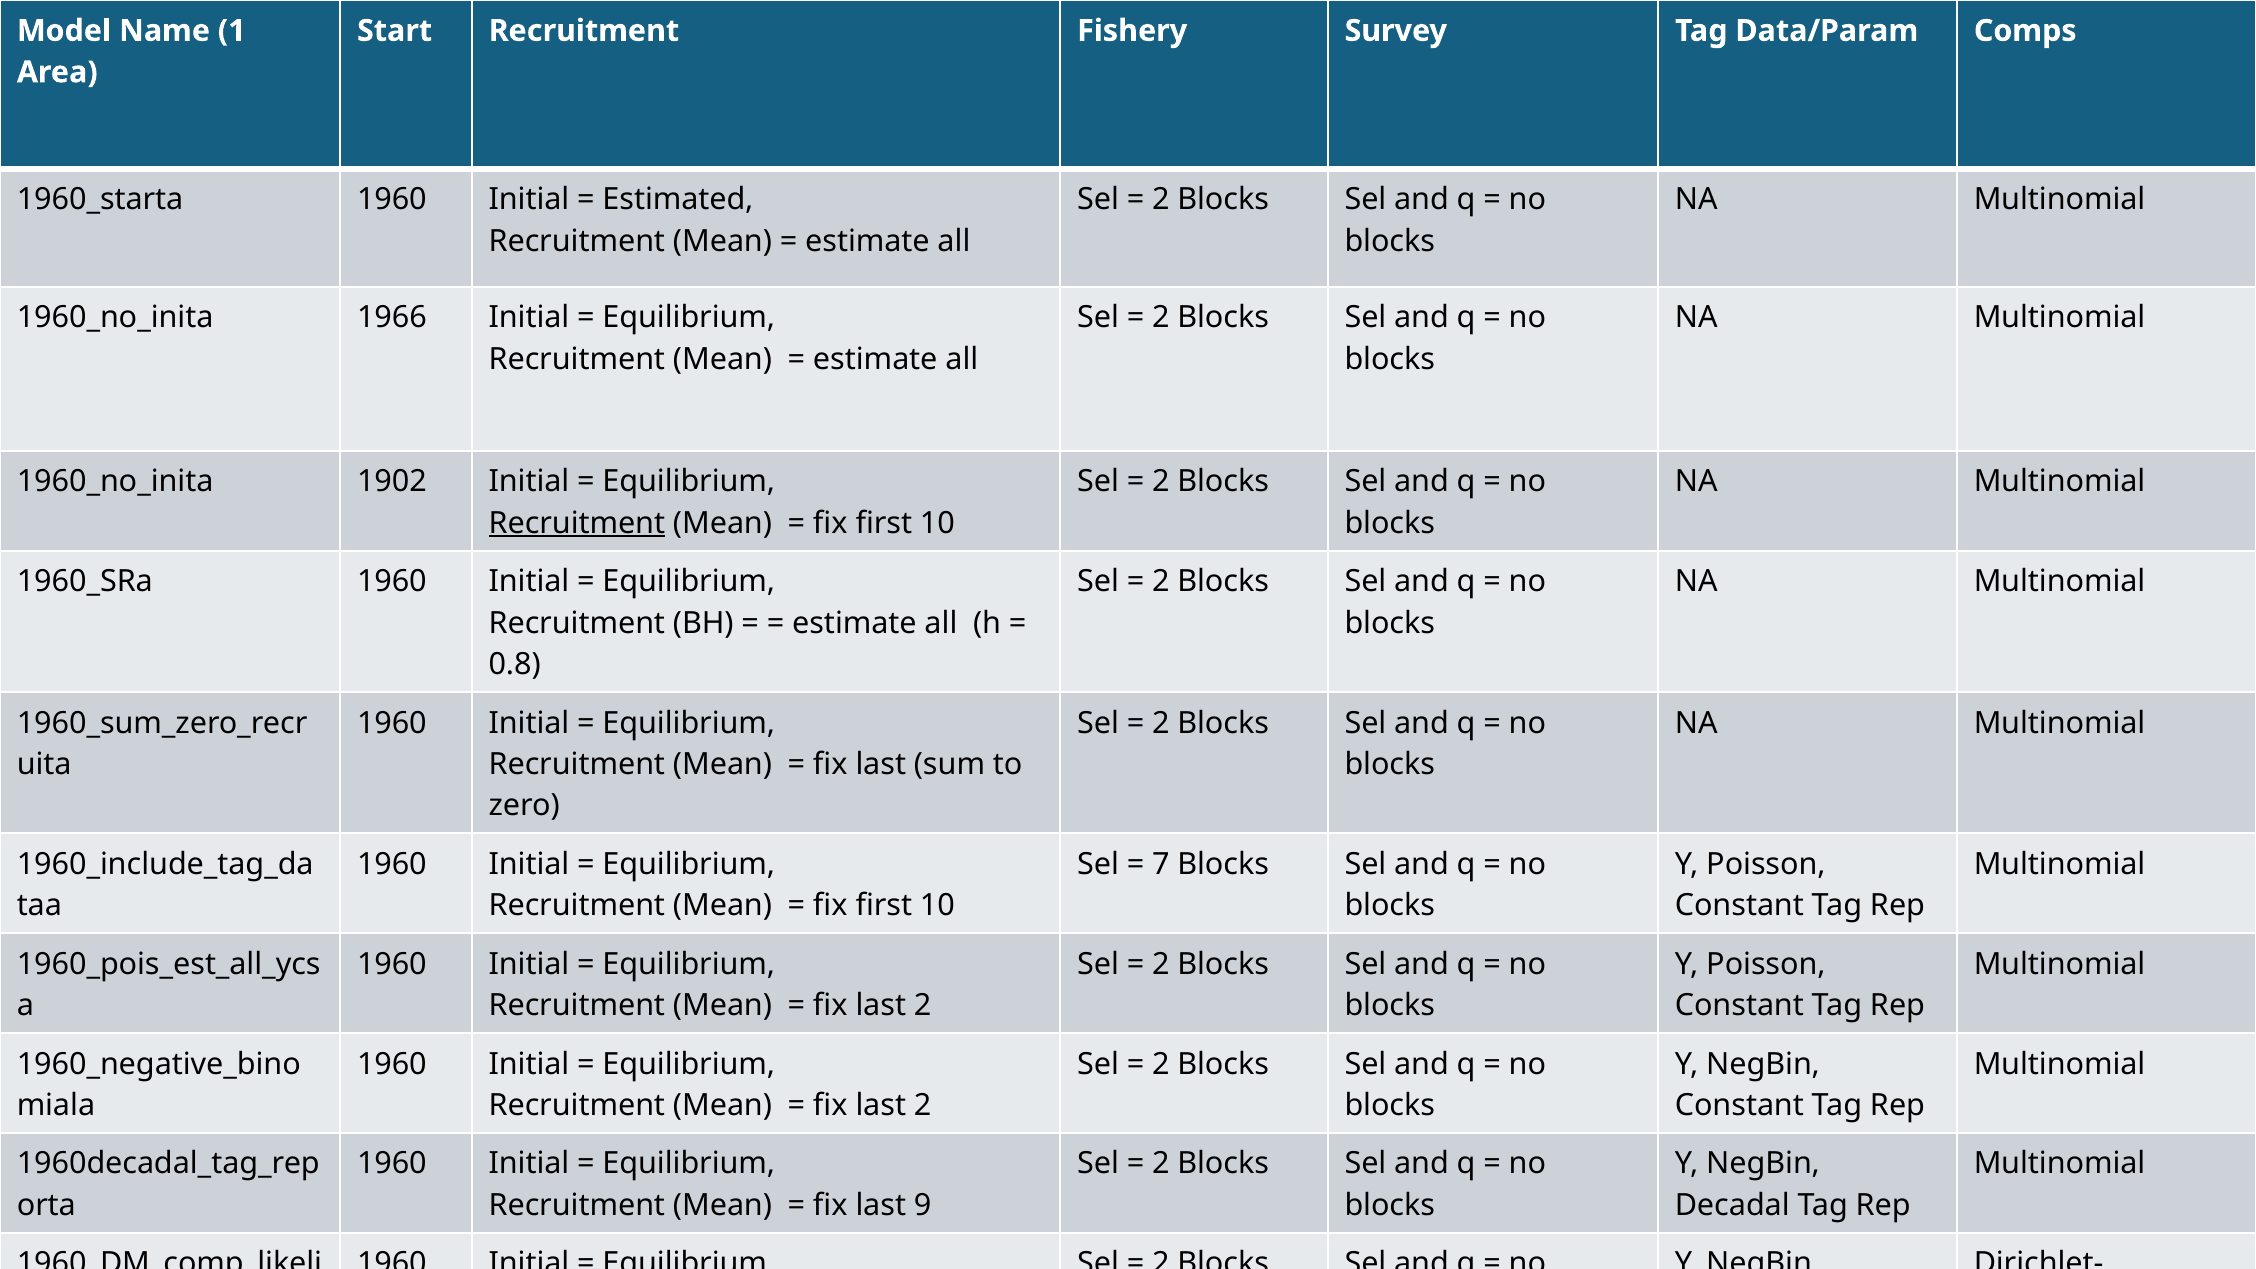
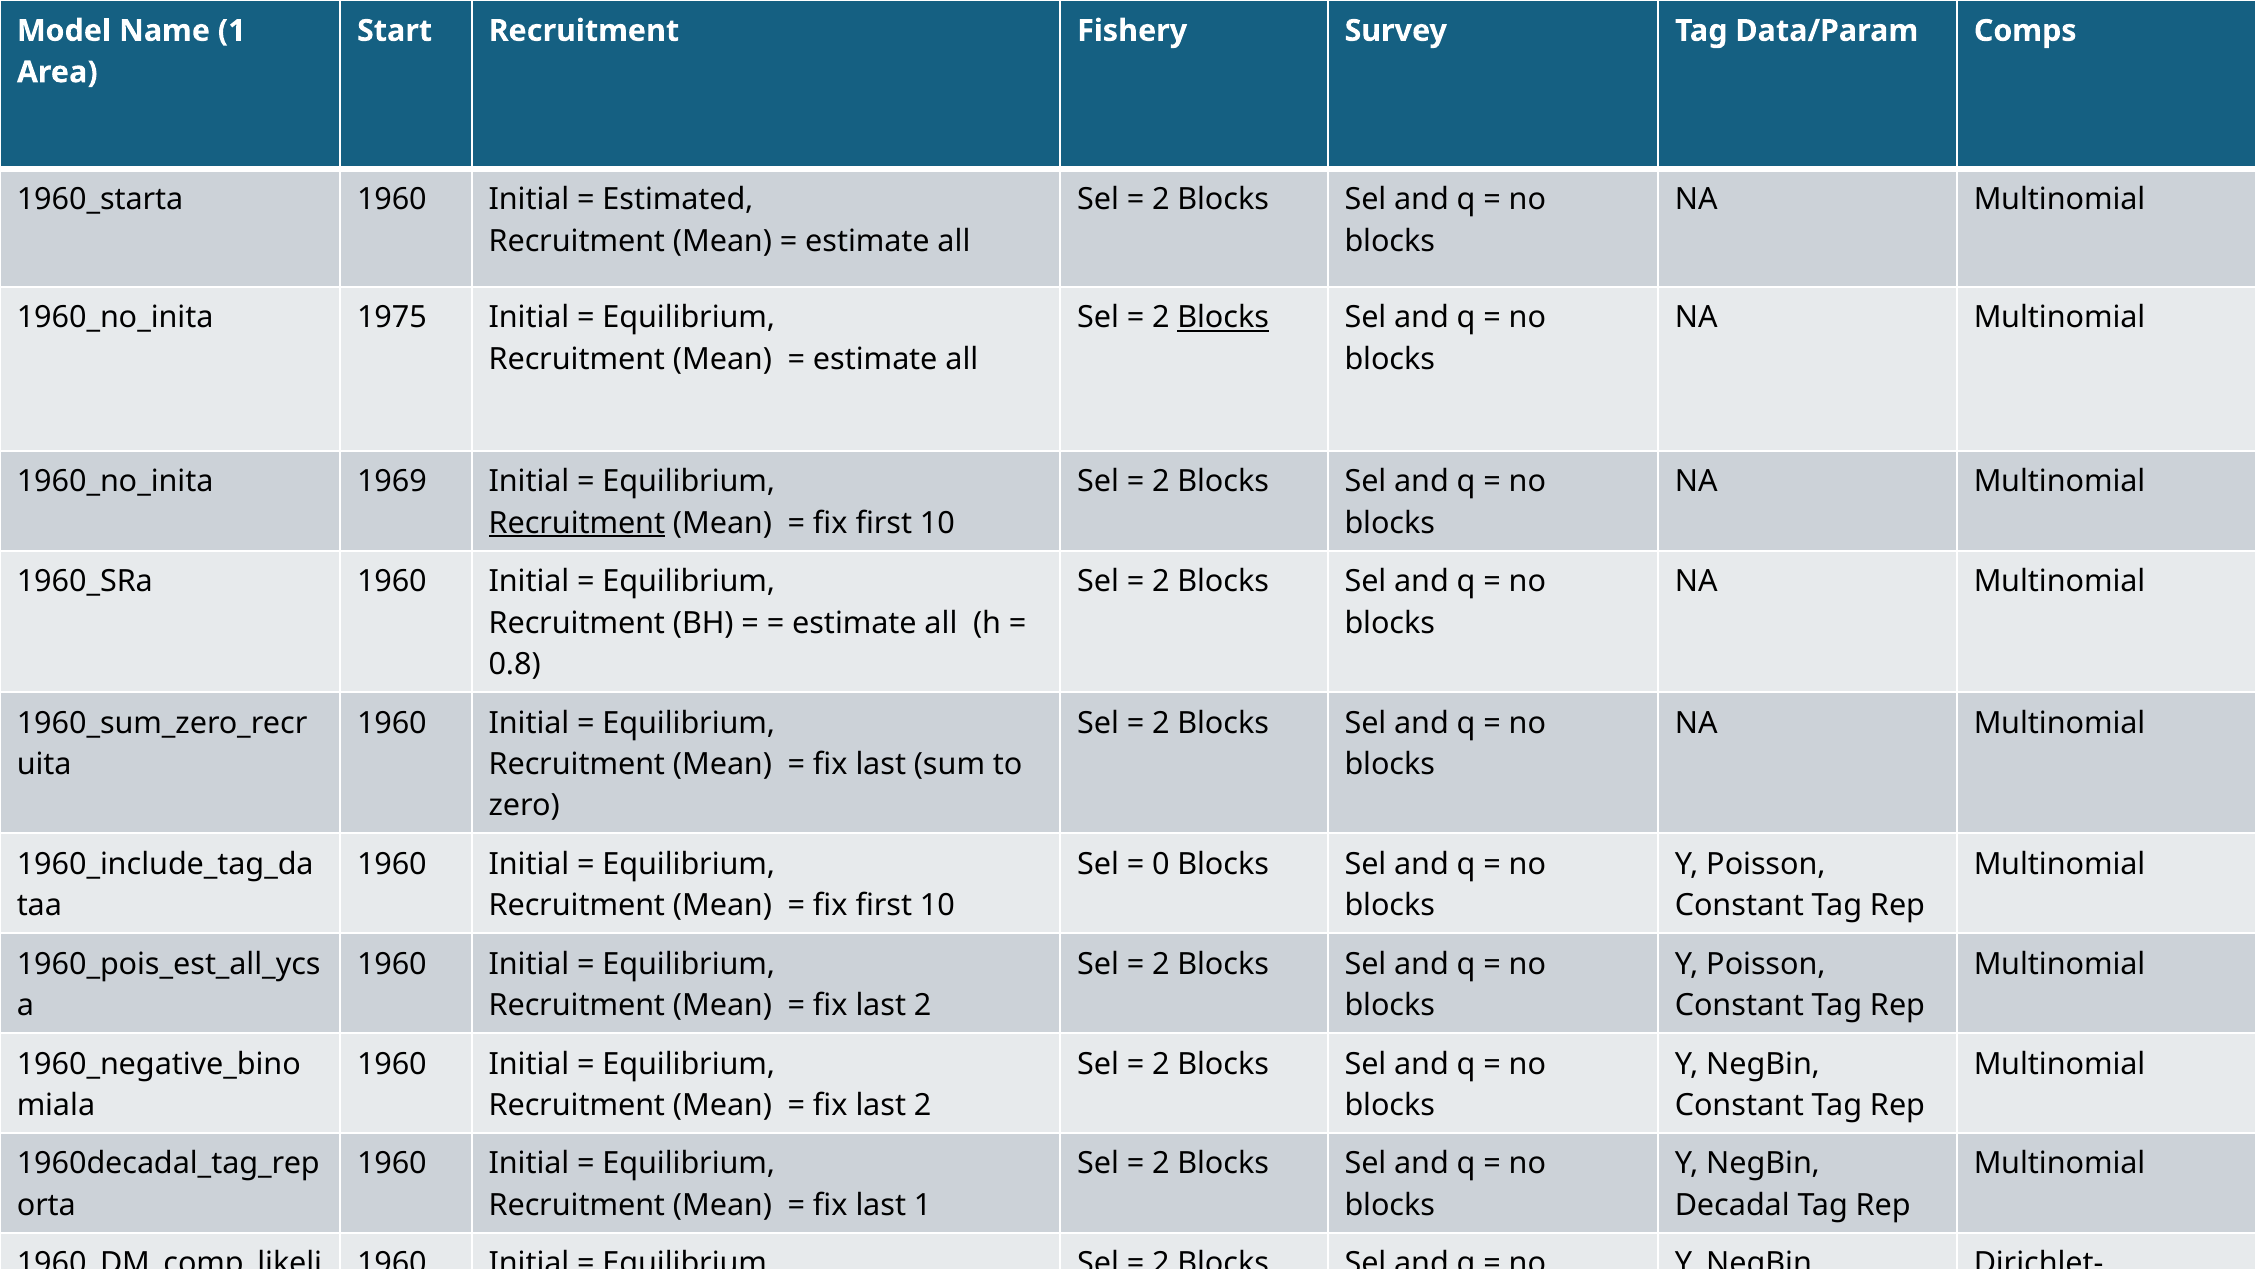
1966: 1966 -> 1975
Blocks at (1223, 318) underline: none -> present
1902: 1902 -> 1969
7: 7 -> 0
last 9: 9 -> 1
